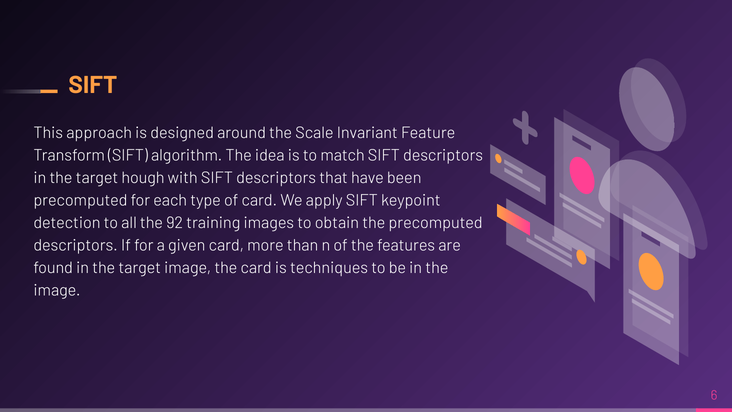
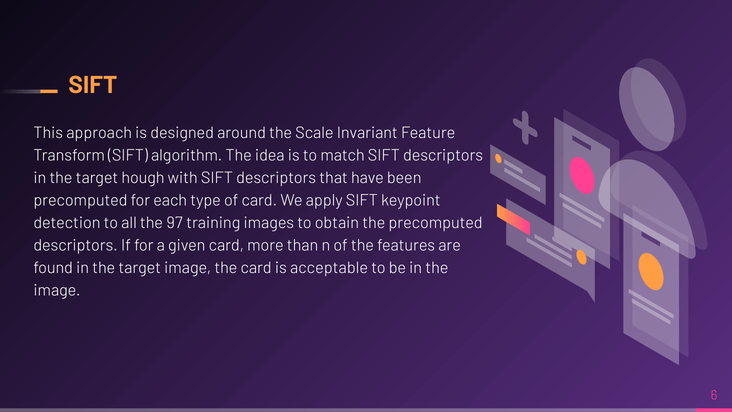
92: 92 -> 97
techniques: techniques -> acceptable
